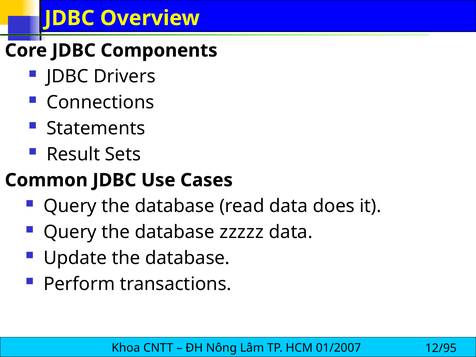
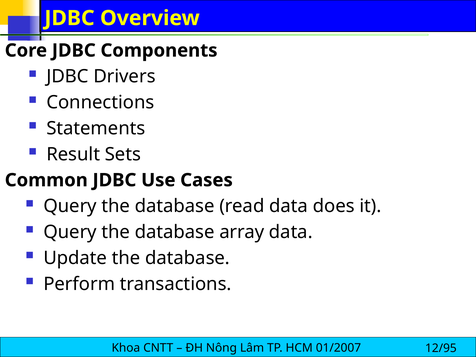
zzzzz: zzzzz -> array
